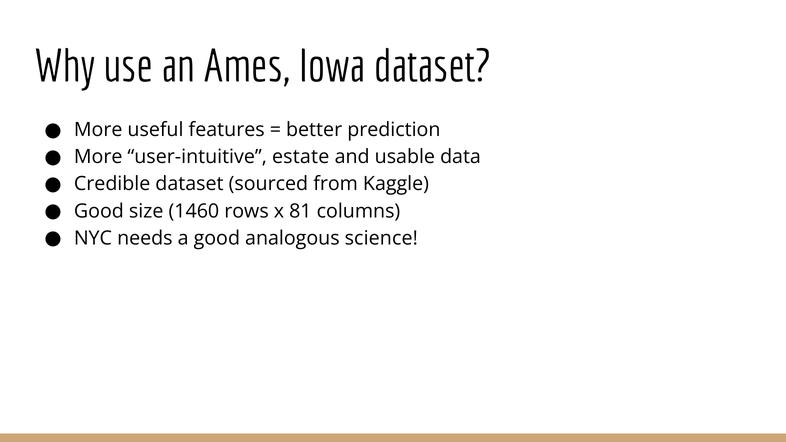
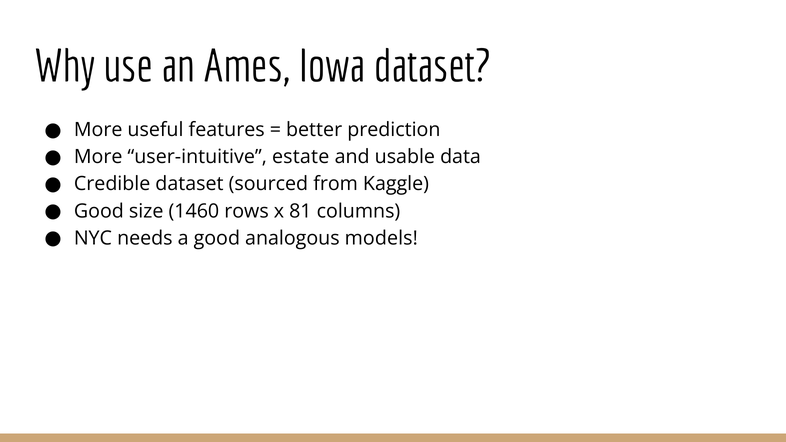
science: science -> models
